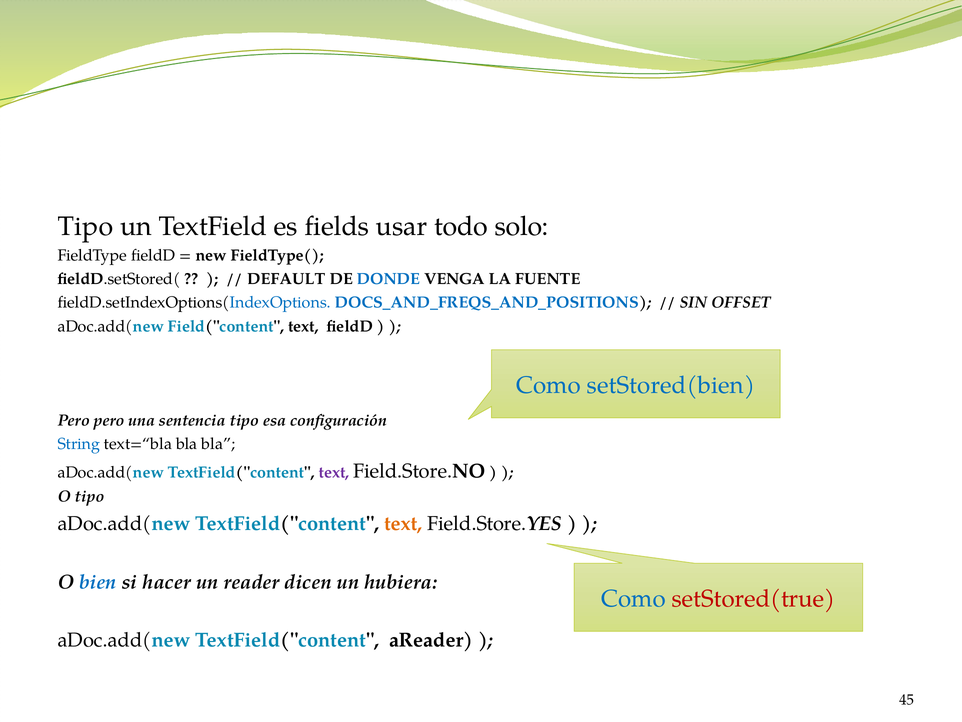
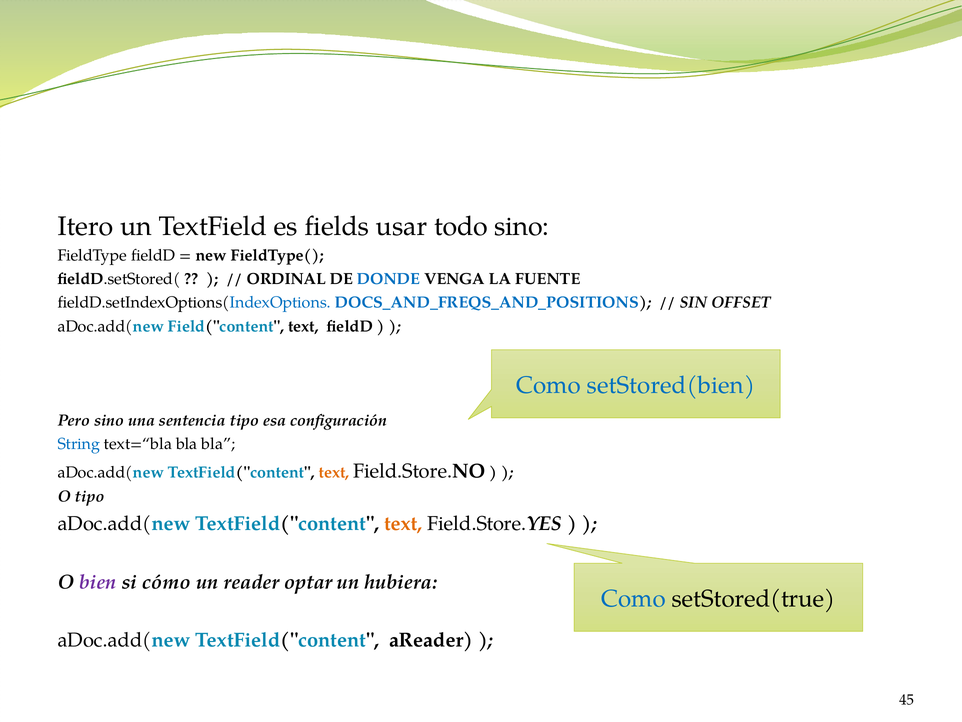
Tipo at (85, 226): Tipo -> Itero
todo solo: solo -> sino
DEFAULT: DEFAULT -> ORDINAL
Pero pero: pero -> sino
text at (334, 472) colour: purple -> orange
bien colour: blue -> purple
hacer: hacer -> cómo
dicen: dicen -> optar
setStored(true colour: red -> black
